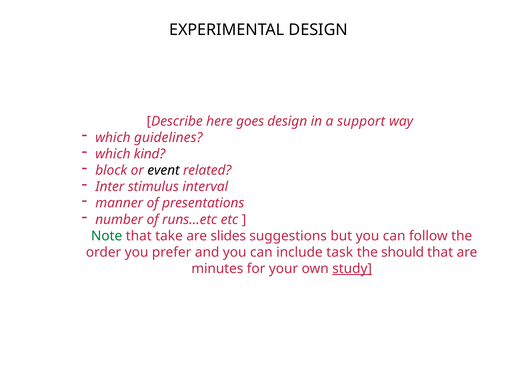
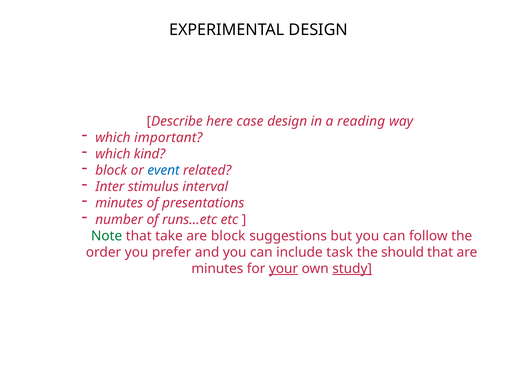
goes: goes -> case
support: support -> reading
guidelines: guidelines -> important
event colour: black -> blue
manner at (119, 203): manner -> minutes
are slides: slides -> block
your underline: none -> present
